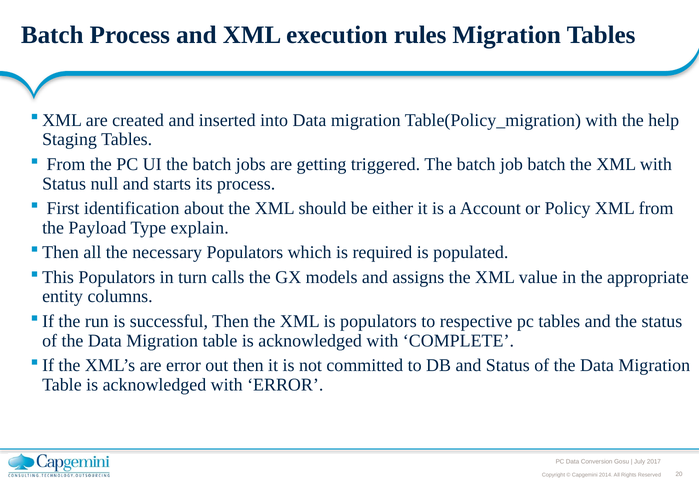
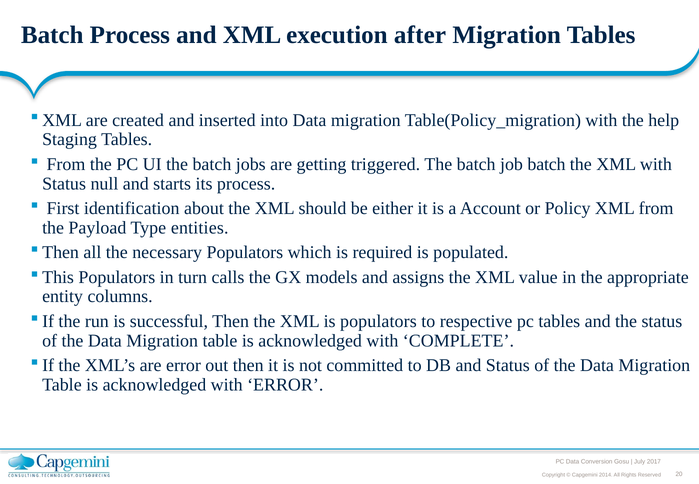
rules: rules -> after
explain: explain -> entities
